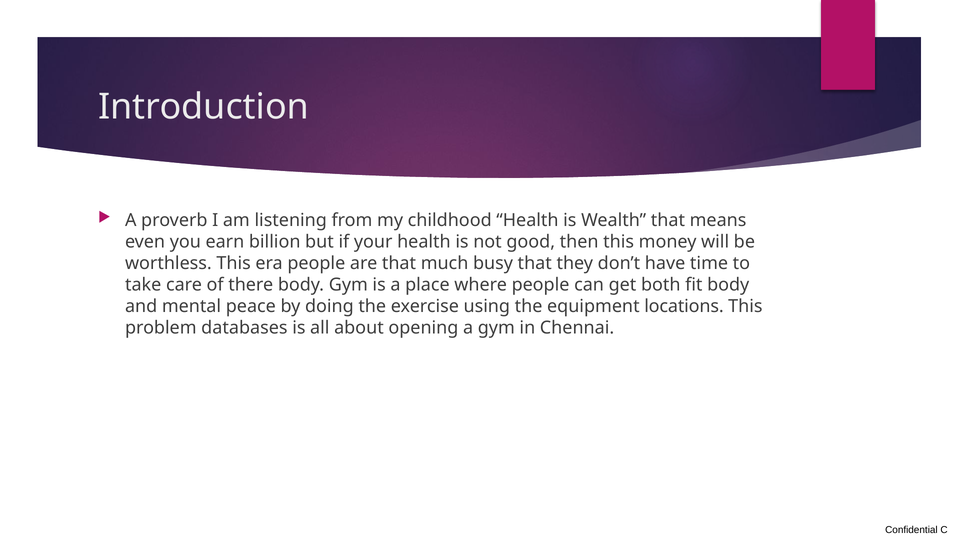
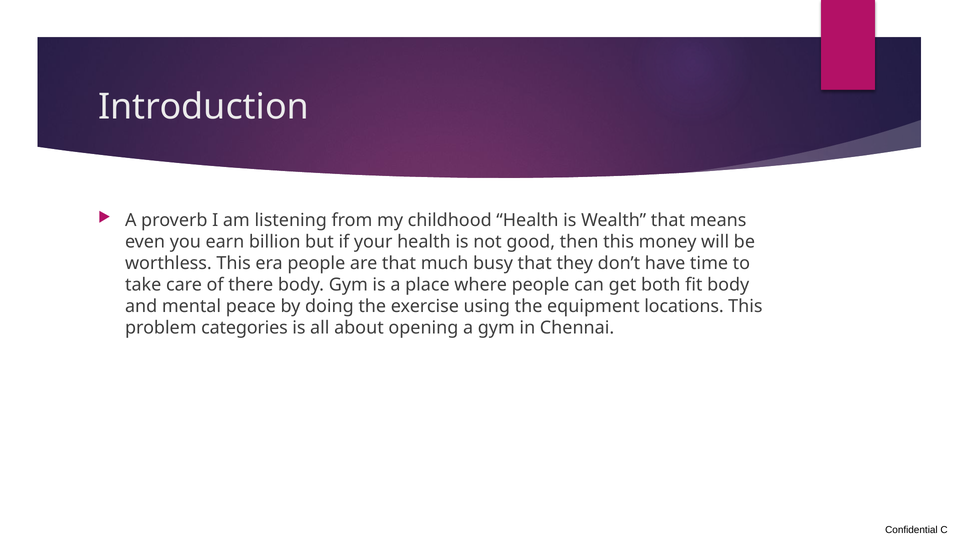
databases: databases -> categories
